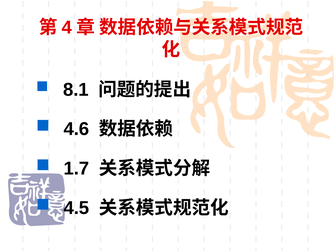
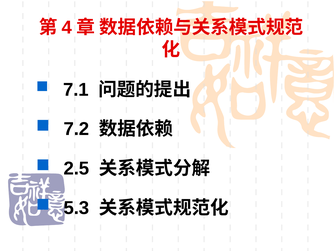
8.1: 8.1 -> 7.1
4.6: 4.6 -> 7.2
1.7: 1.7 -> 2.5
4.5: 4.5 -> 5.3
